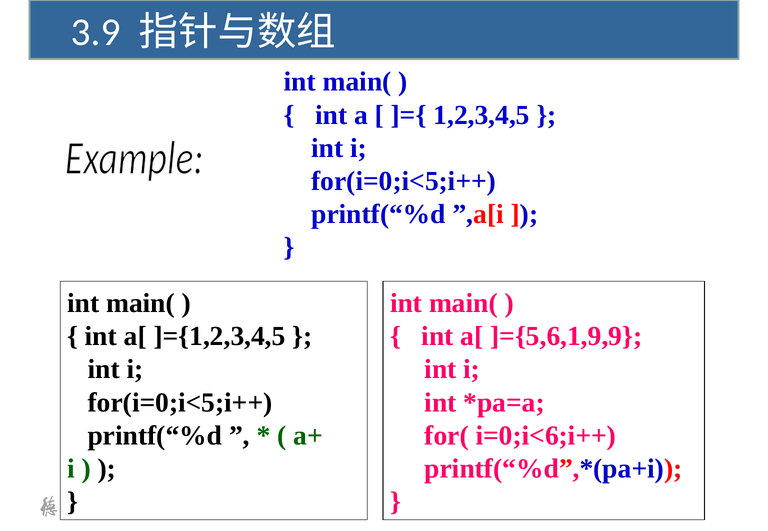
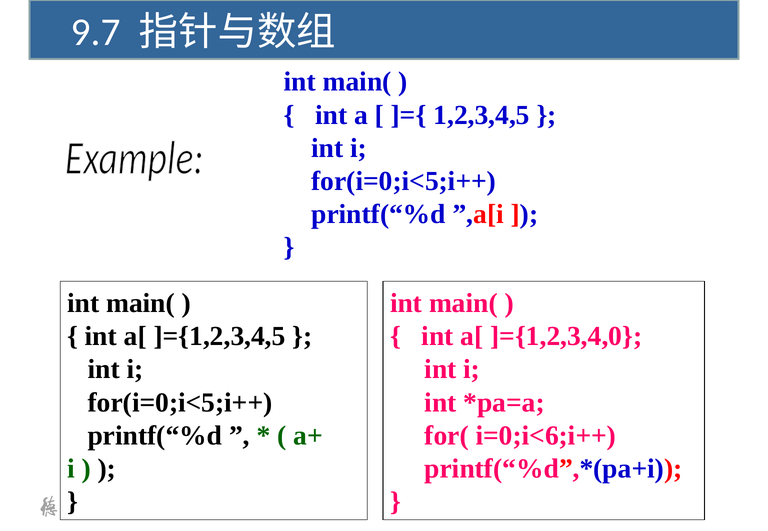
3.9: 3.9 -> 9.7
]={5,6,1,9,9: ]={5,6,1,9,9 -> ]={1,2,3,4,0
